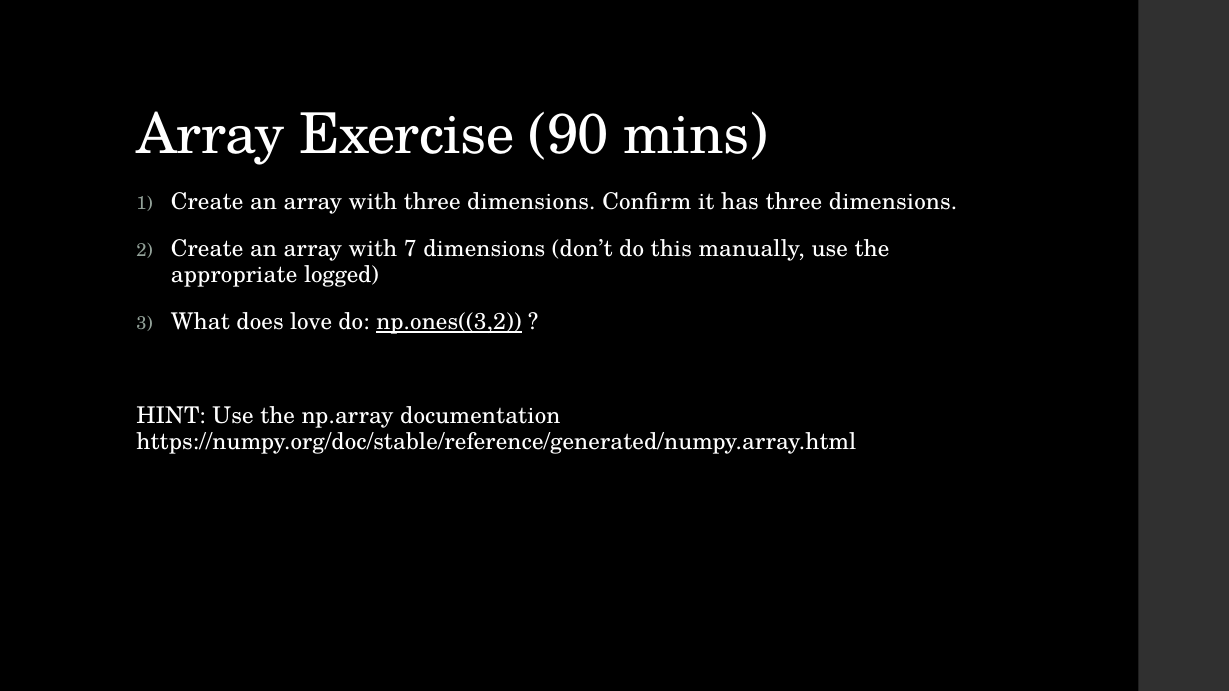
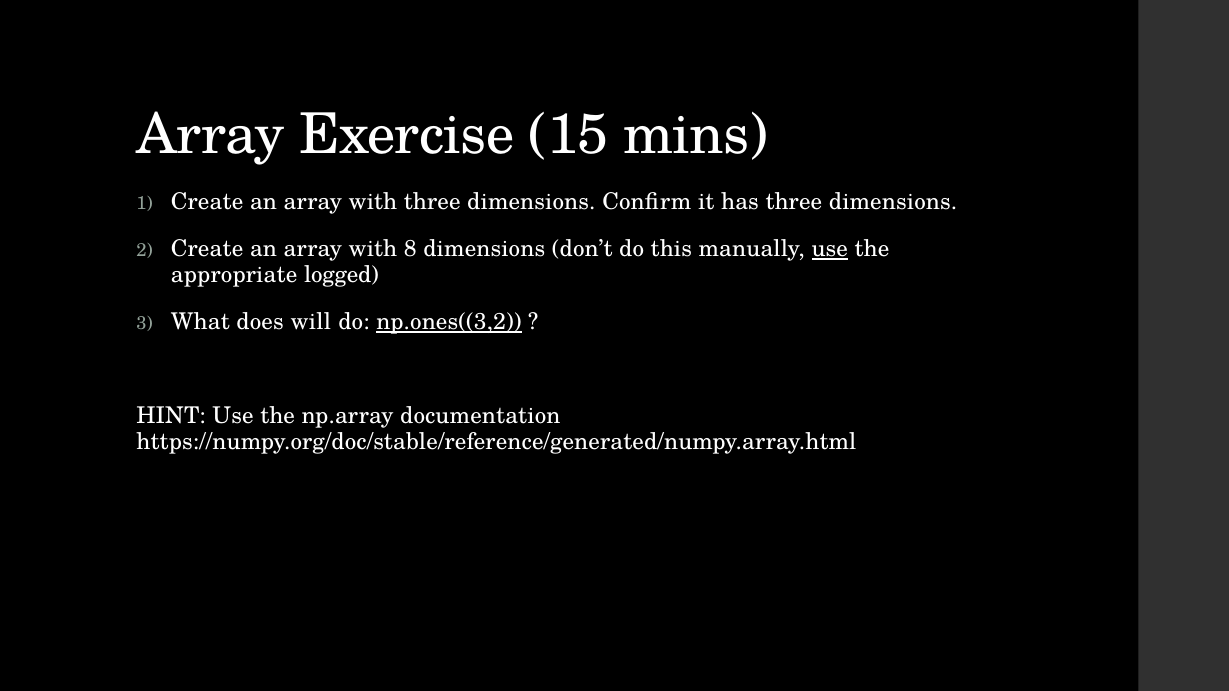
90: 90 -> 15
7: 7 -> 8
use at (830, 249) underline: none -> present
love: love -> will
